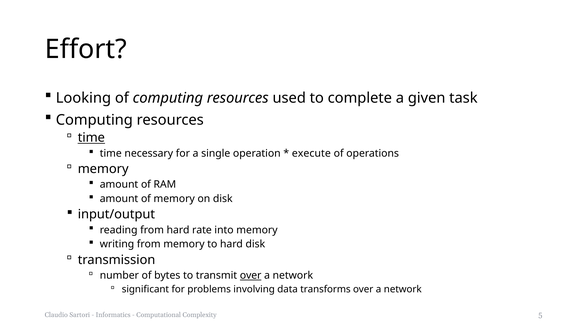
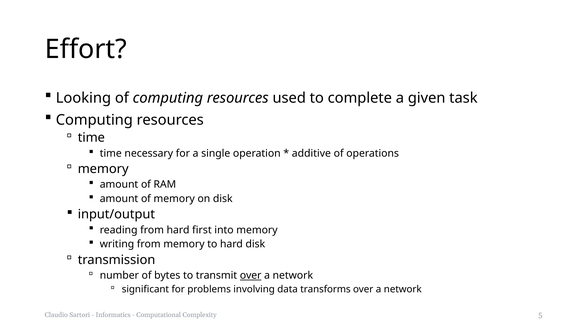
time at (91, 138) underline: present -> none
execute: execute -> additive
rate: rate -> first
